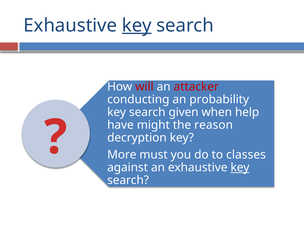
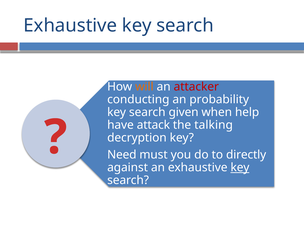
key at (137, 25) underline: present -> none
will colour: red -> orange
might: might -> attack
reason: reason -> talking
More: More -> Need
classes: classes -> directly
